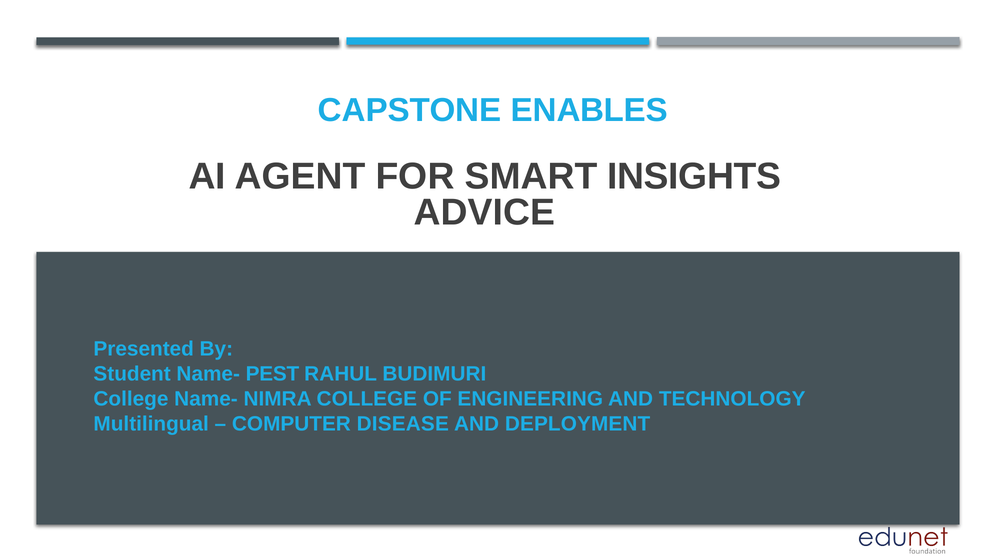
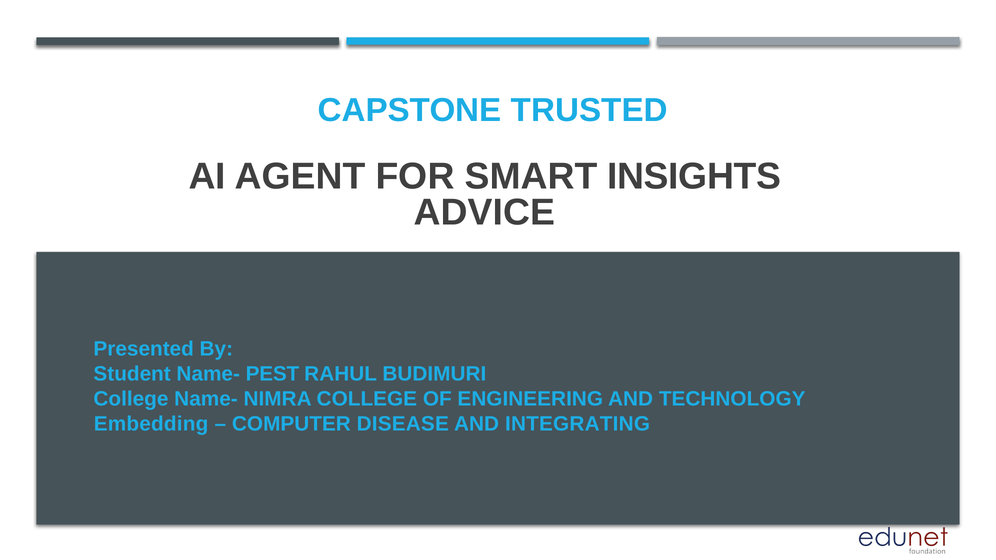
ENABLES: ENABLES -> TRUSTED
Multilingual: Multilingual -> Embedding
DEPLOYMENT: DEPLOYMENT -> INTEGRATING
